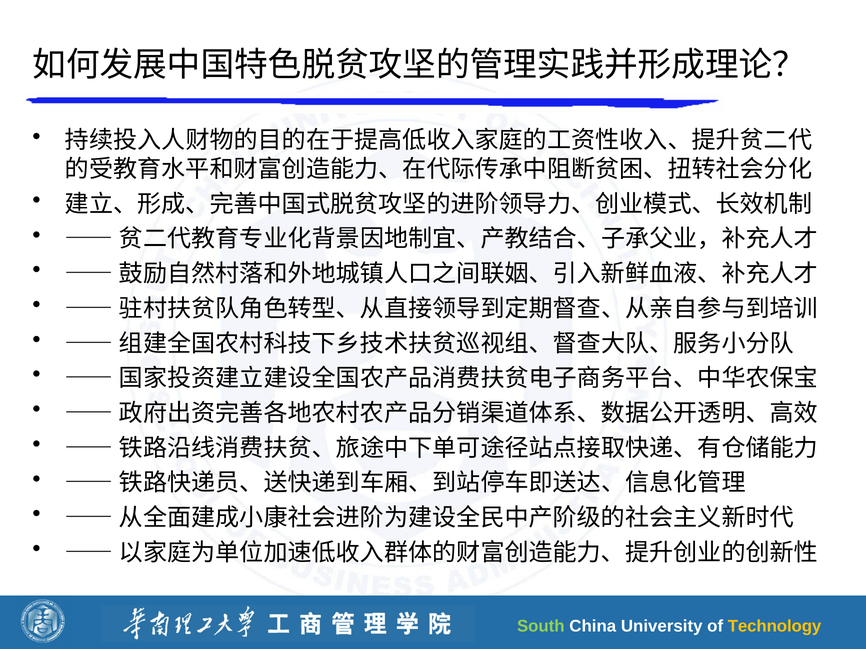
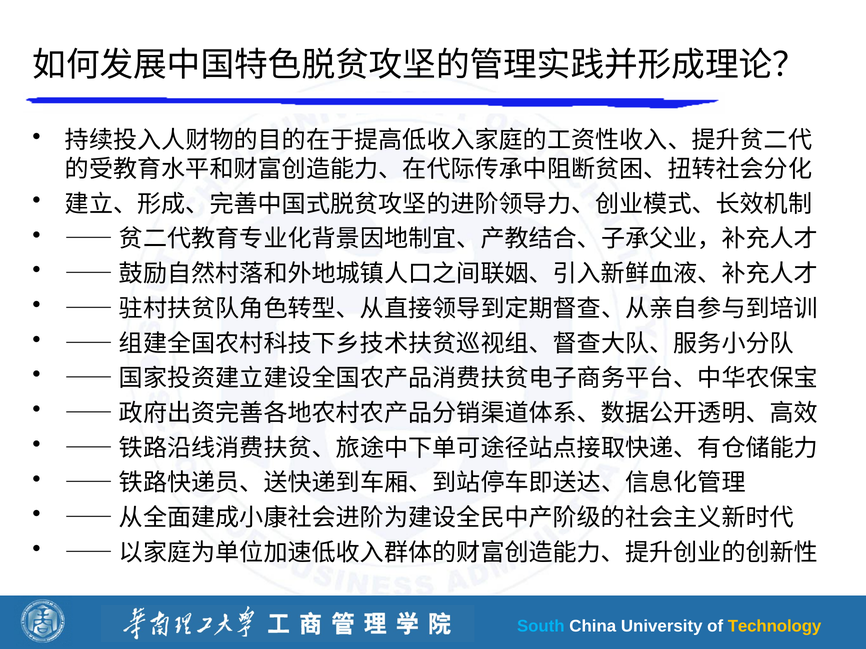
South colour: light green -> light blue
